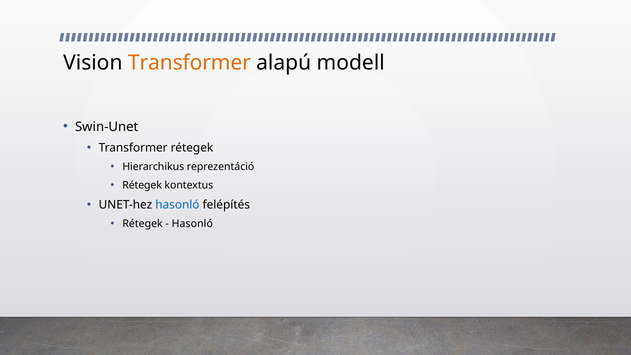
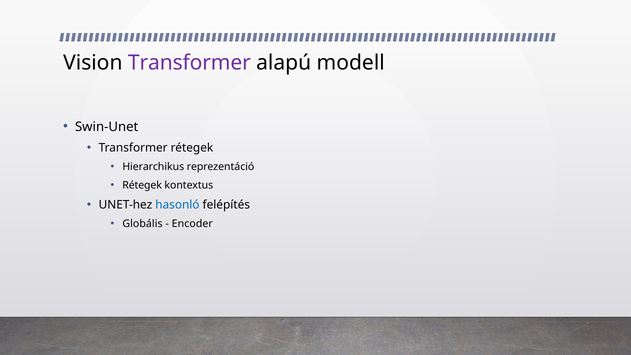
Transformer at (189, 63) colour: orange -> purple
Rétegek at (143, 224): Rétegek -> Globális
Hasonló at (192, 224): Hasonló -> Encoder
